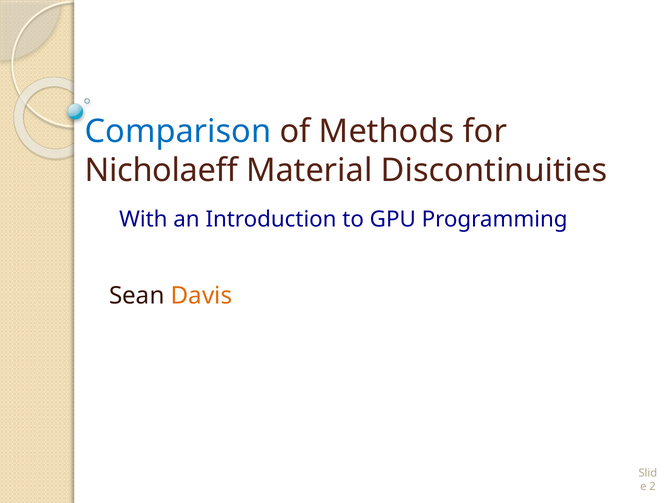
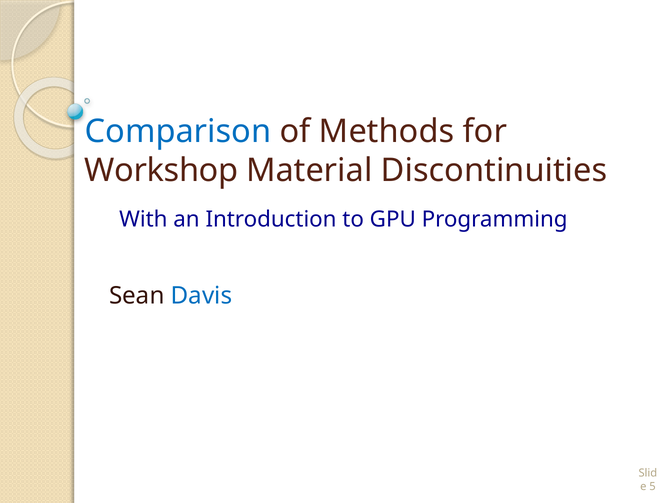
Nicholaeff: Nicholaeff -> Workshop
Davis colour: orange -> blue
2: 2 -> 5
